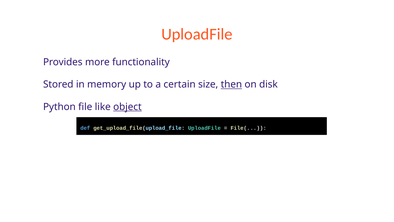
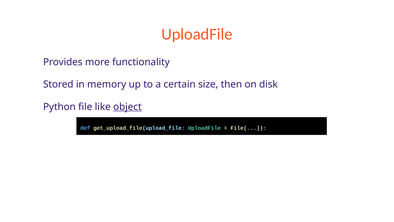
then underline: present -> none
